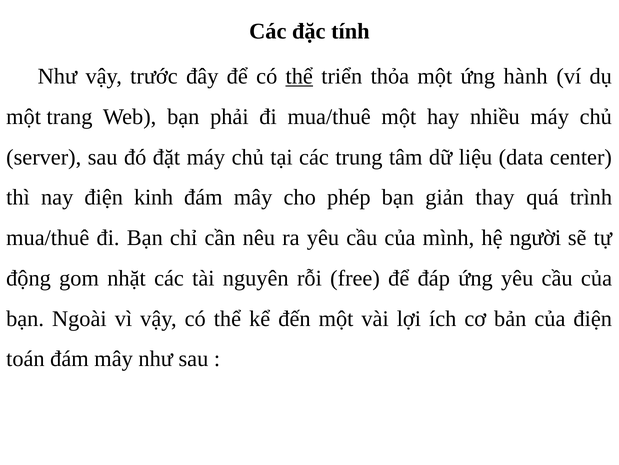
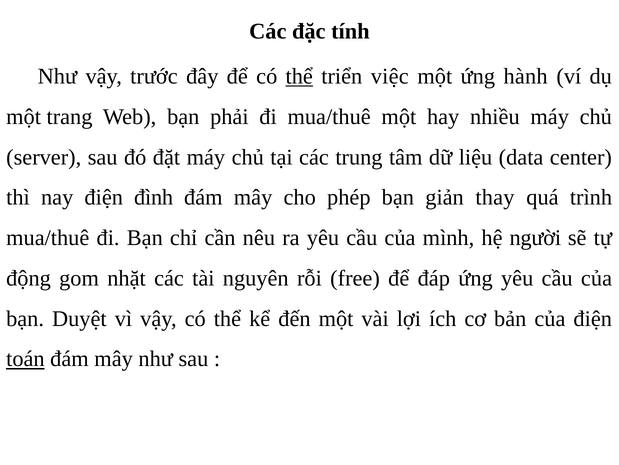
thỏa: thỏa -> việc
kinh: kinh -> đình
Ngoài: Ngoài -> Duyệt
toán underline: none -> present
